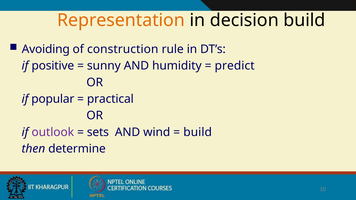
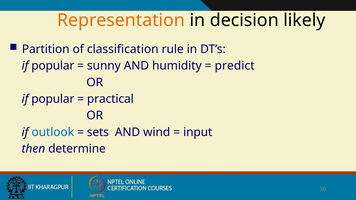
decision build: build -> likely
Avoiding: Avoiding -> Partition
construction: construction -> classification
positive at (53, 66): positive -> popular
outlook colour: purple -> blue
build at (198, 132): build -> input
